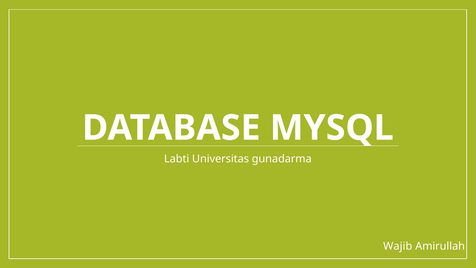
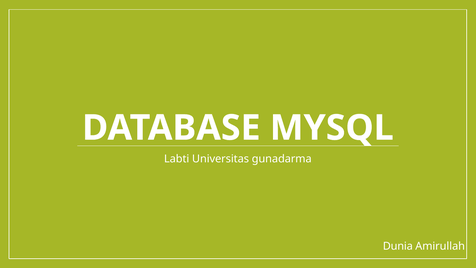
Wajib: Wajib -> Dunia
